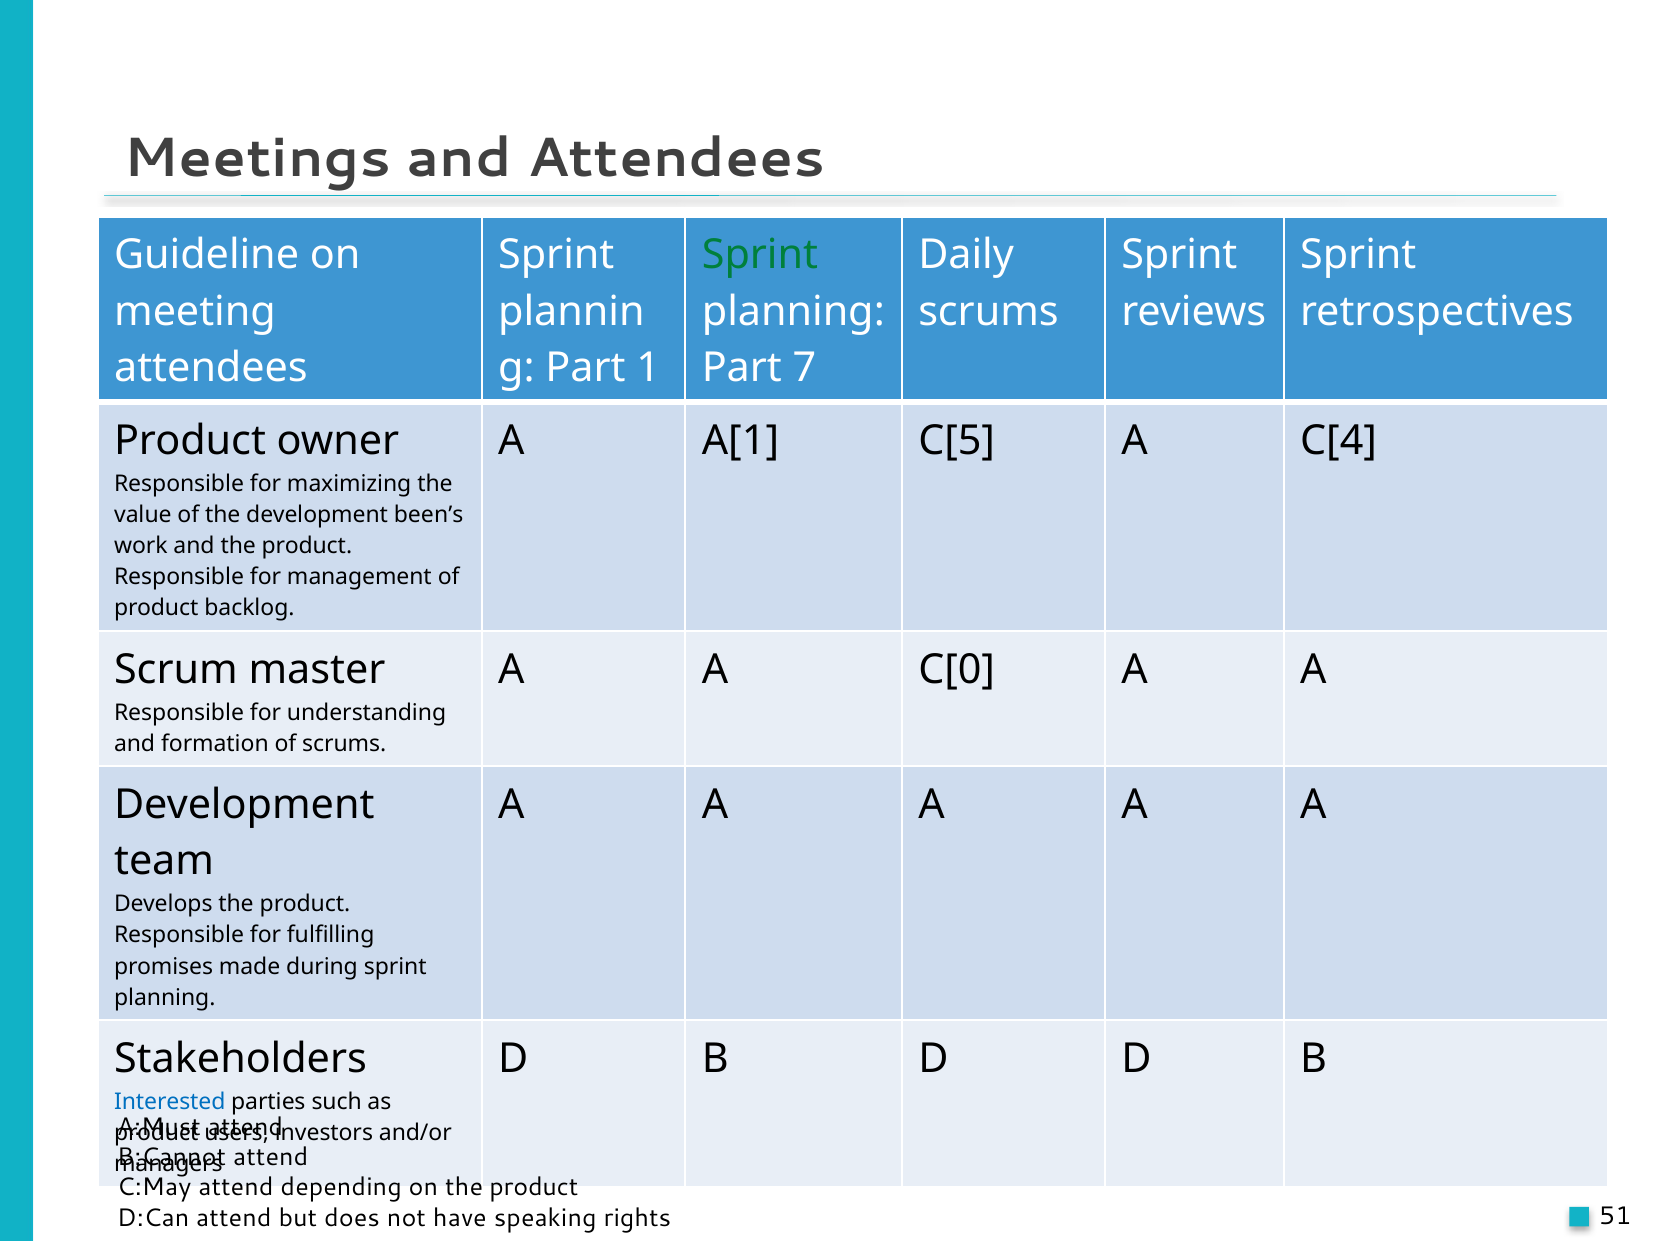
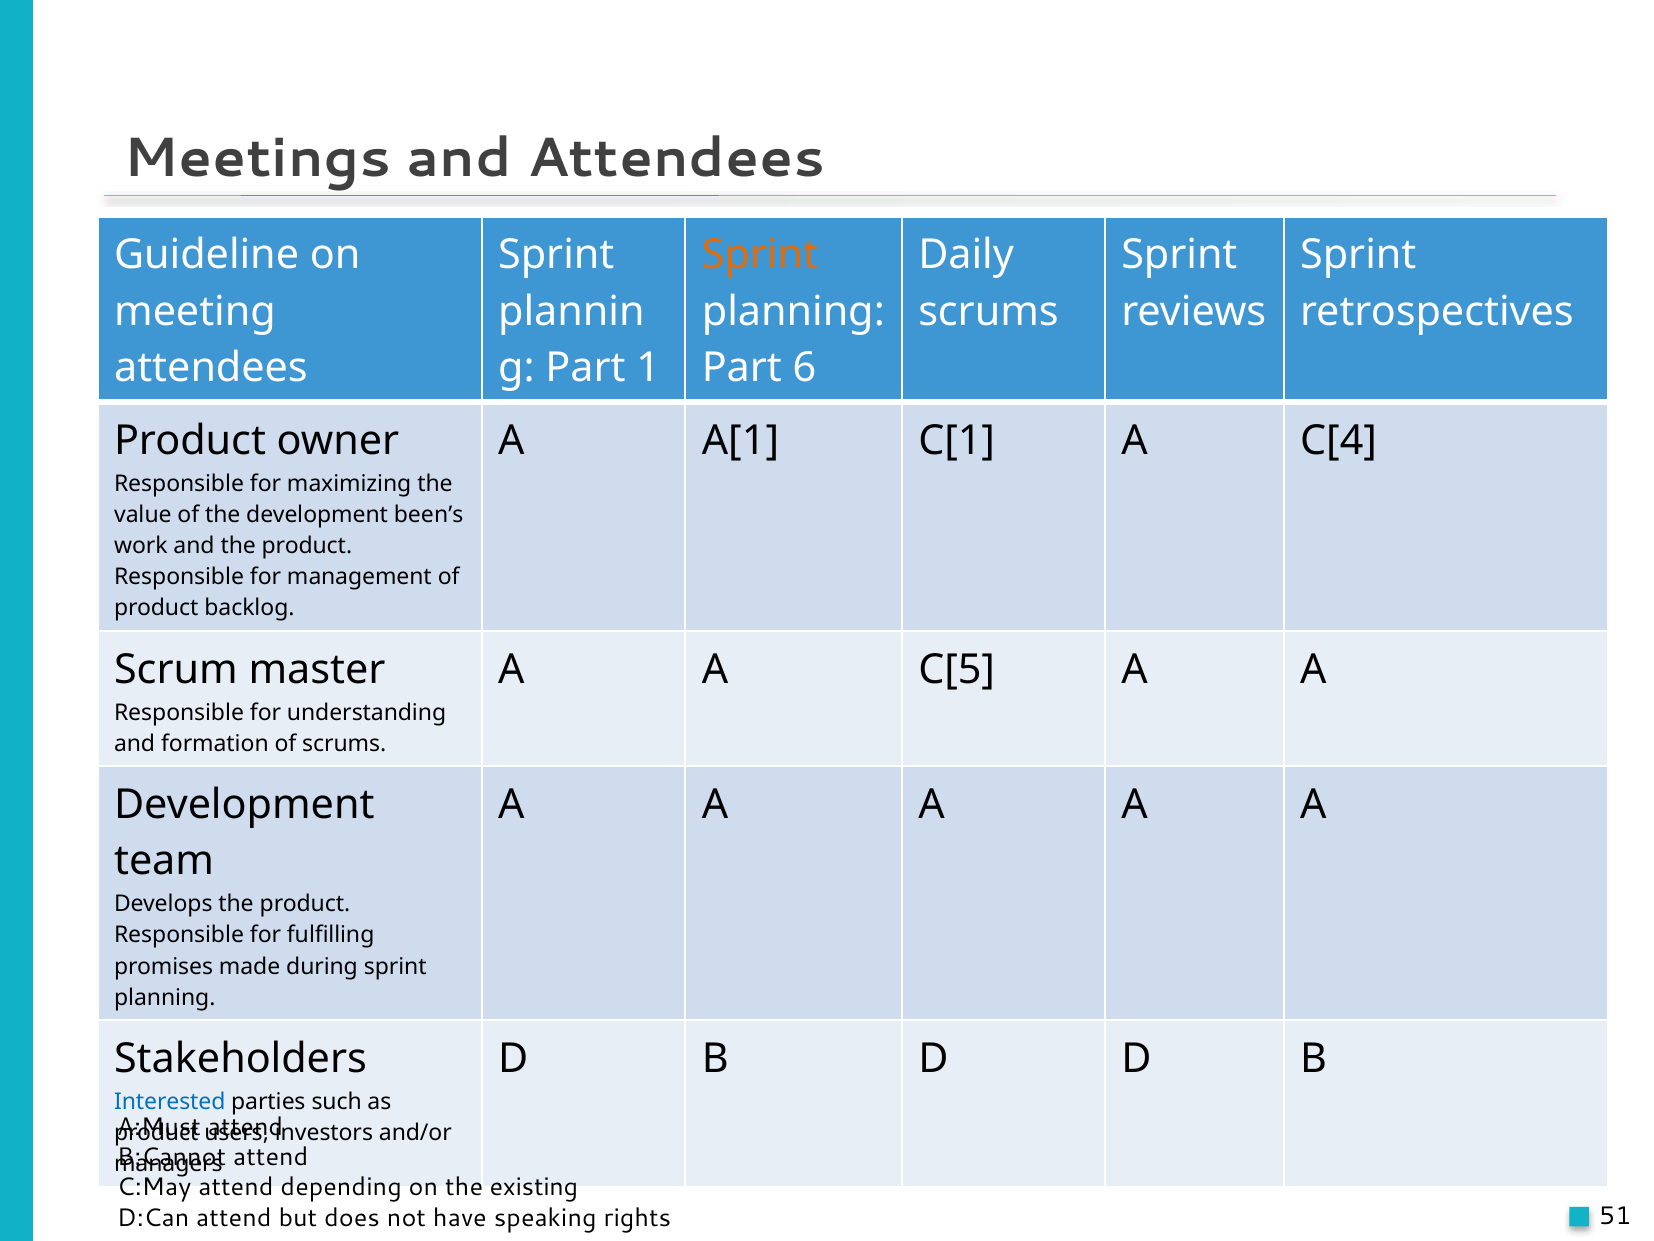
Sprint at (760, 255) colour: green -> orange
7: 7 -> 6
C[5: C[5 -> C[1
C[0: C[0 -> C[5
on the product: product -> existing
